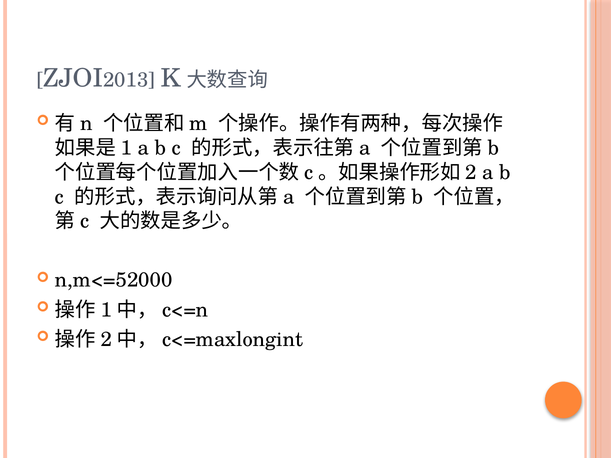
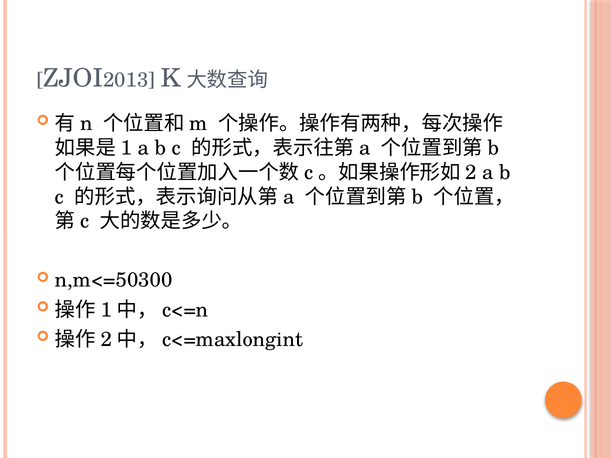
n,m<=52000: n,m<=52000 -> n,m<=50300
